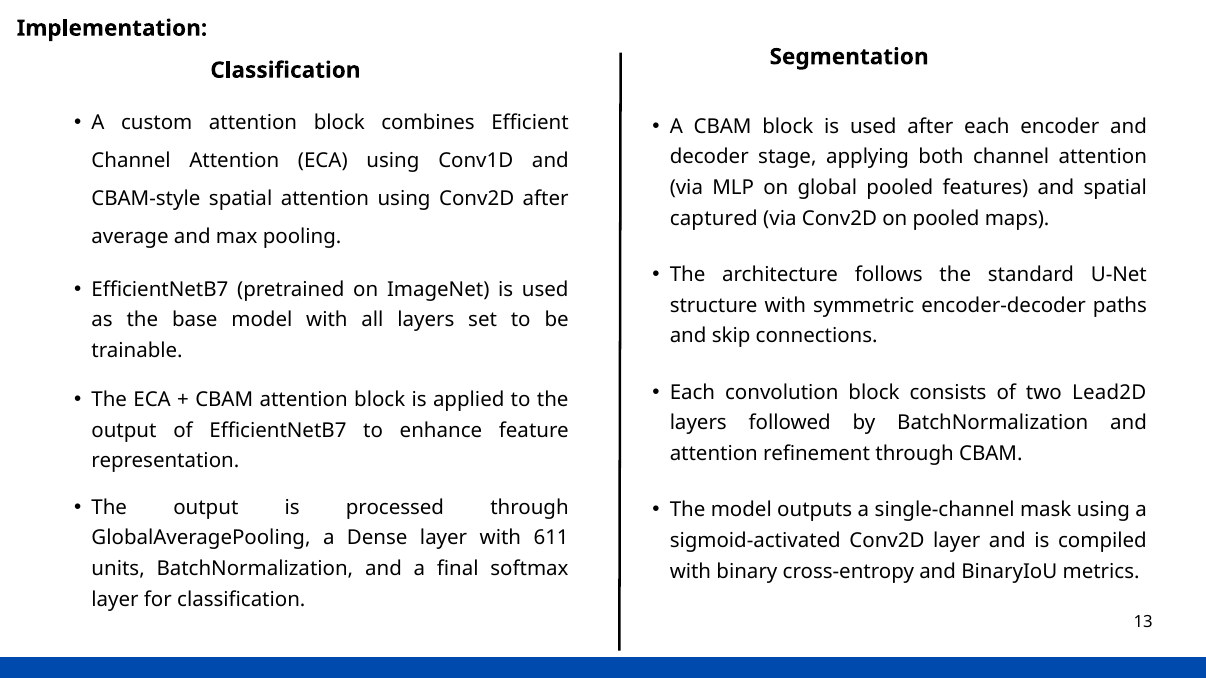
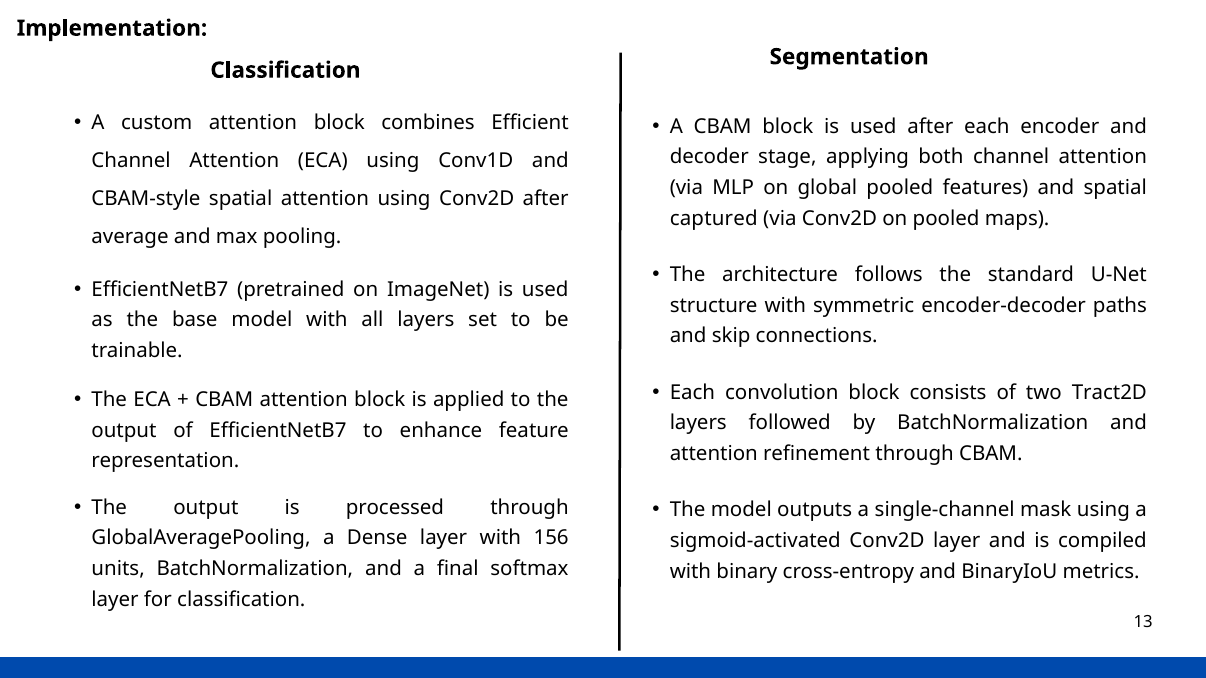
Lead2D: Lead2D -> Tract2D
611: 611 -> 156
